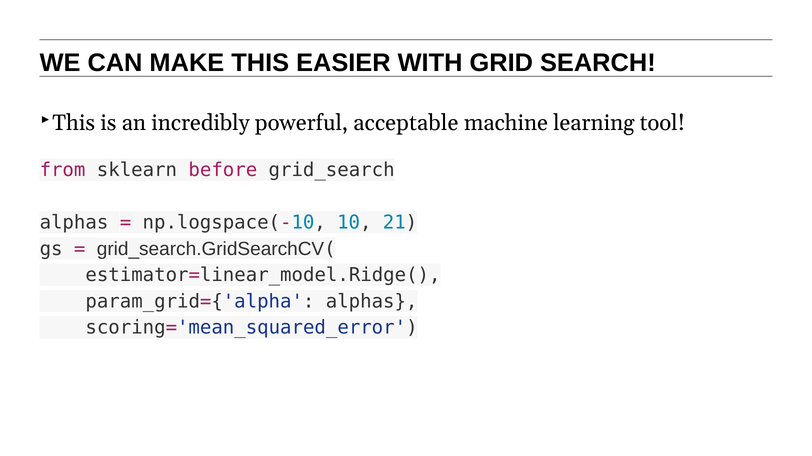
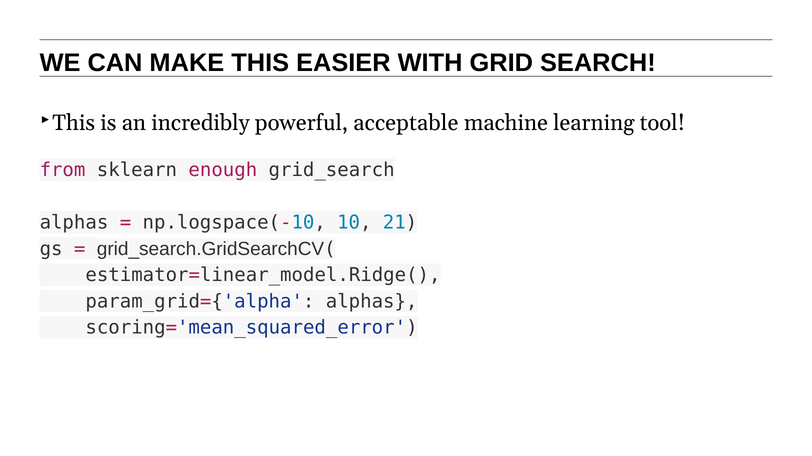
before: before -> enough
